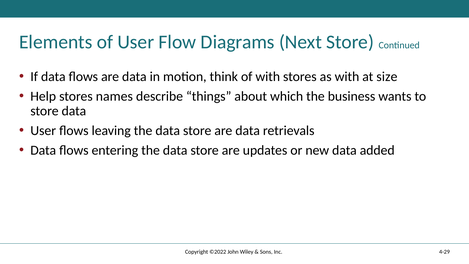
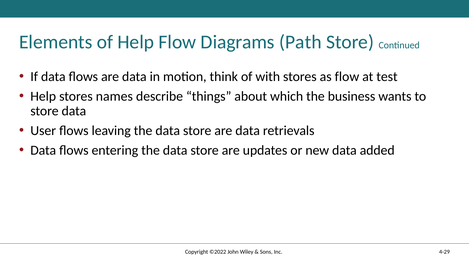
of User: User -> Help
Next: Next -> Path
as with: with -> flow
size: size -> test
